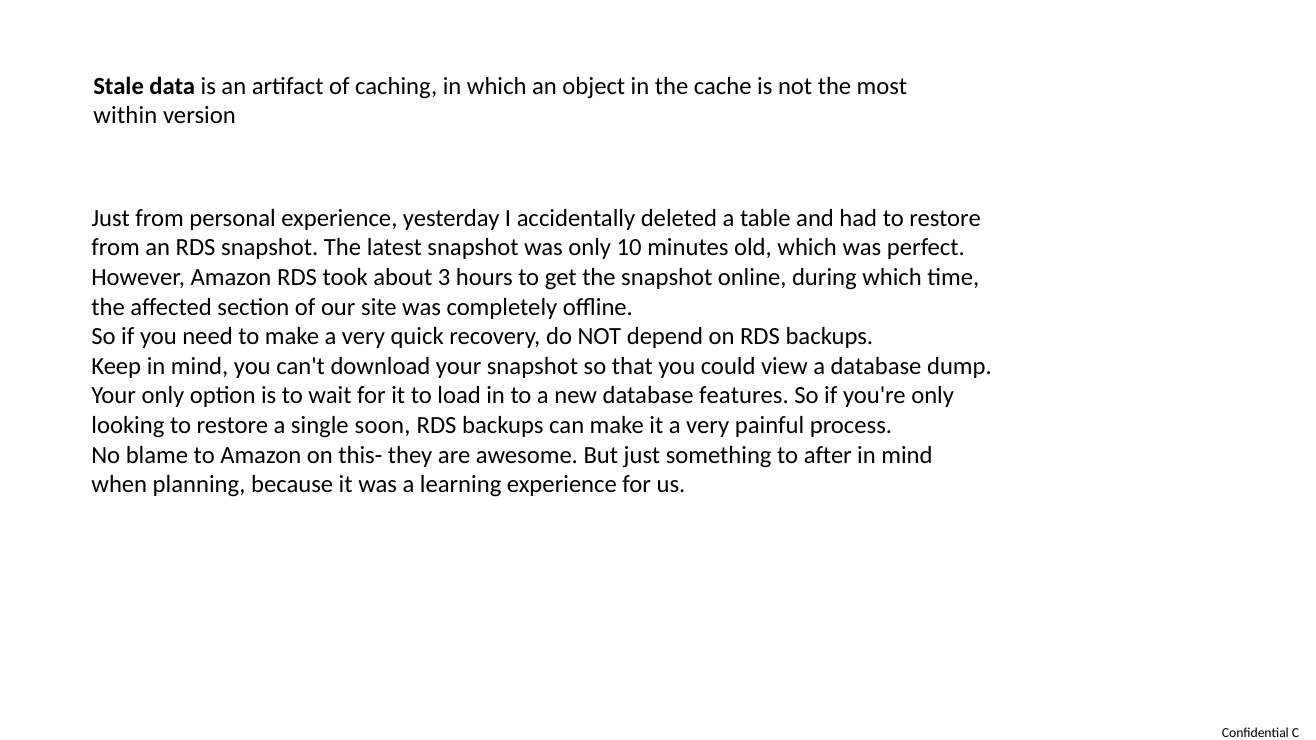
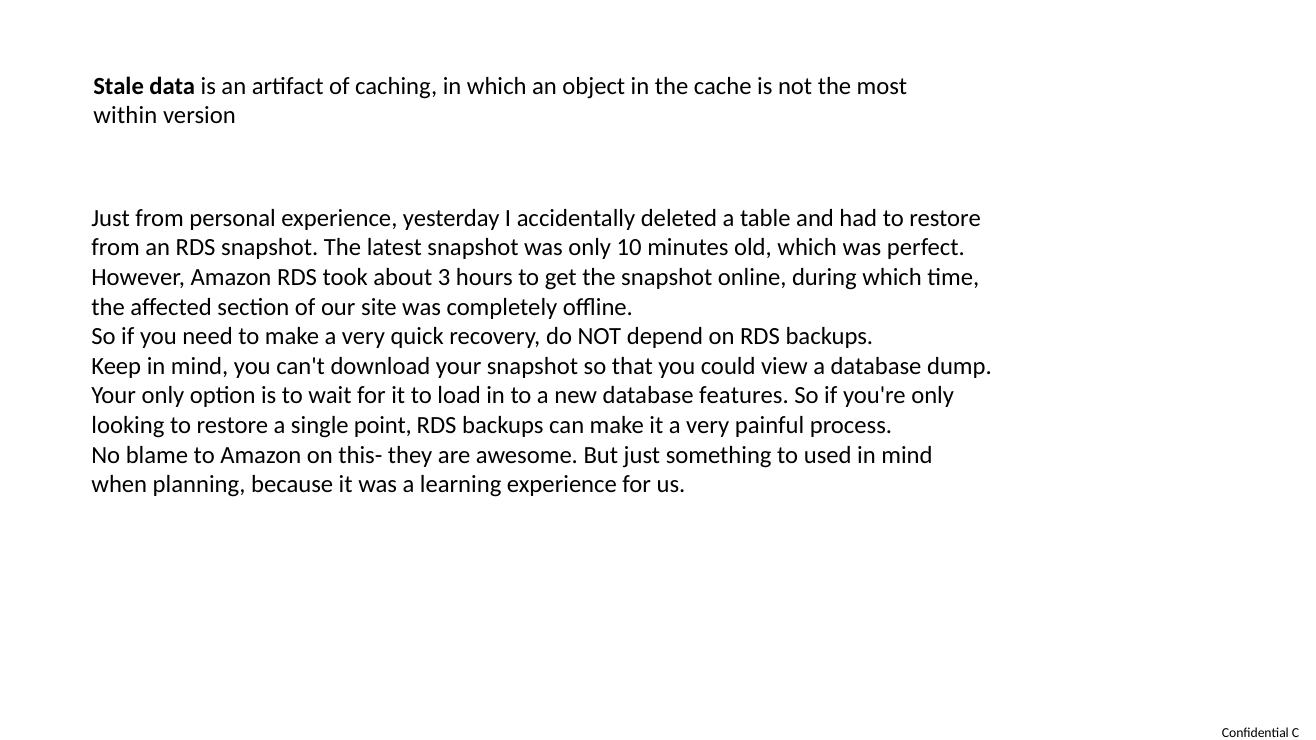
soon: soon -> point
after: after -> used
